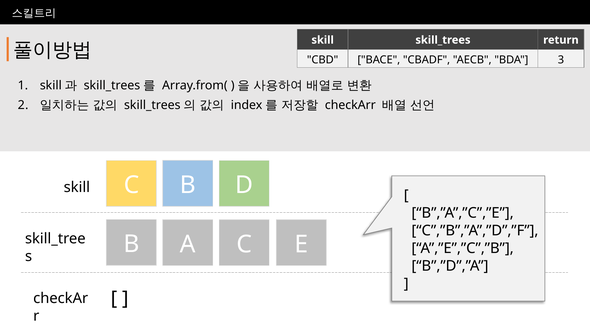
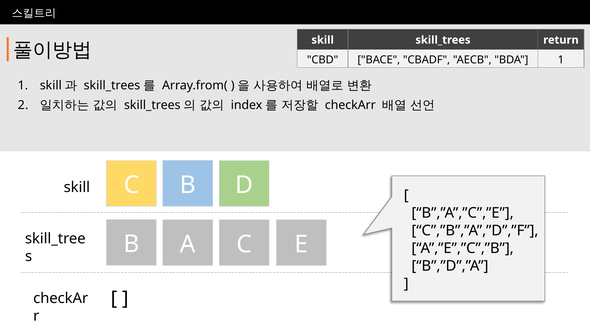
BDA 3: 3 -> 1
